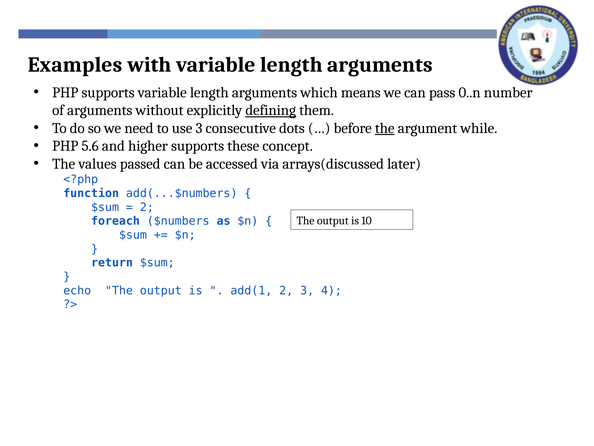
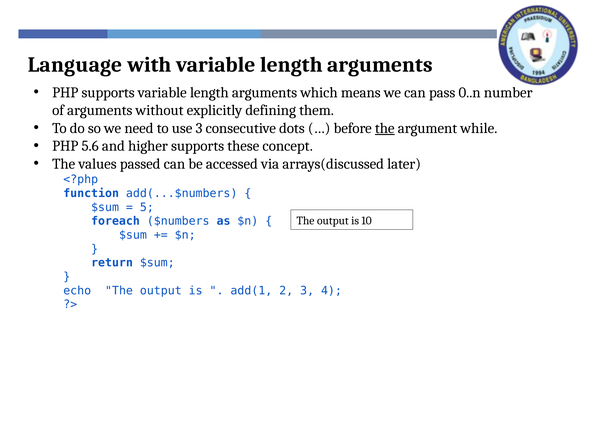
Examples: Examples -> Language
defining underline: present -> none
2 at (147, 207): 2 -> 5
